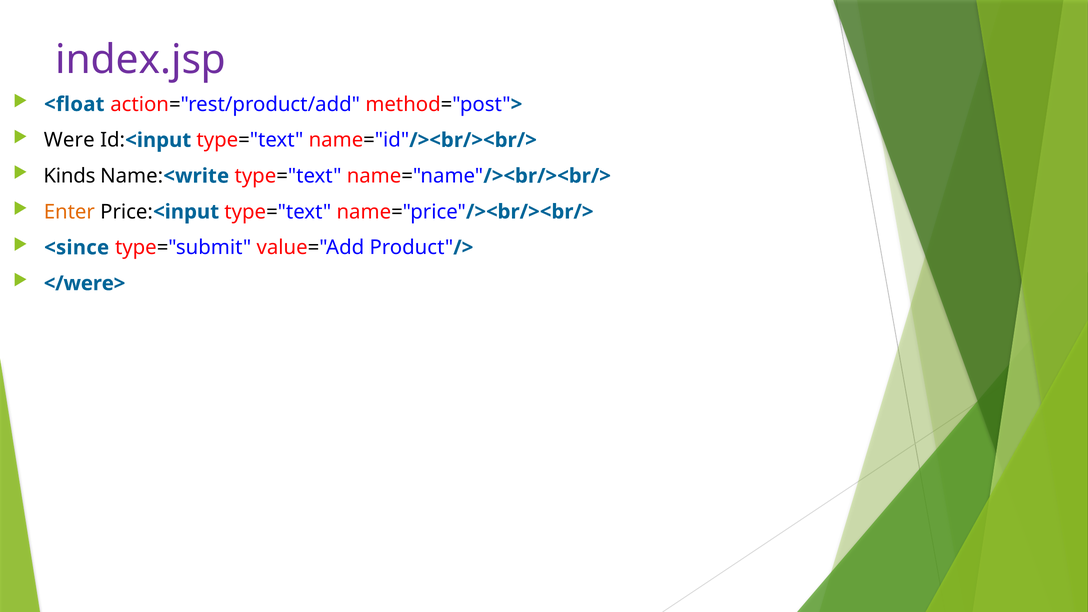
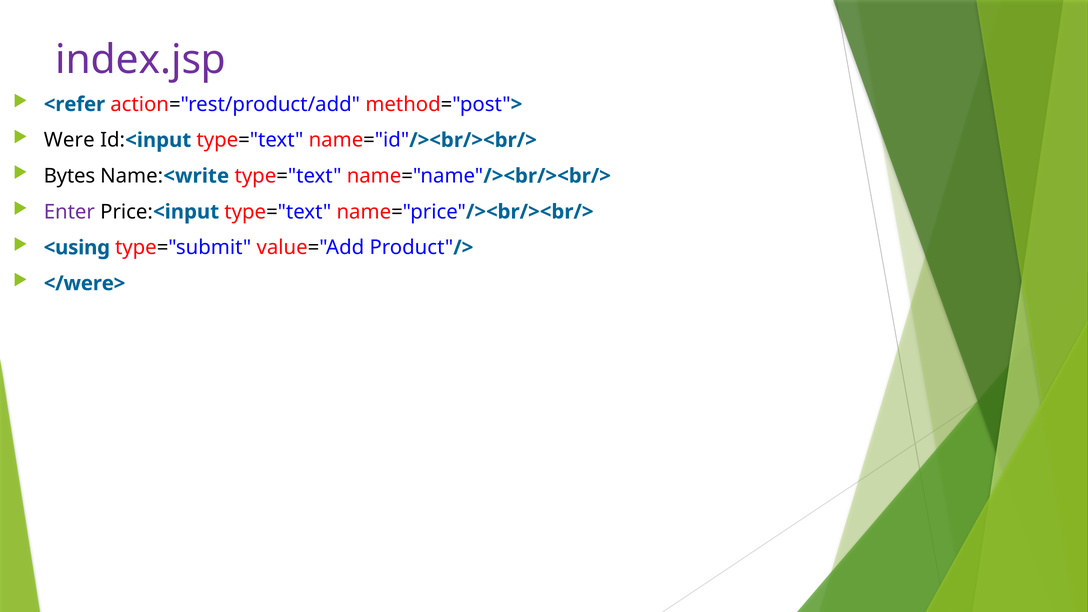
<float: <float -> <refer
Kinds: Kinds -> Bytes
Enter colour: orange -> purple
<since: <since -> <using
